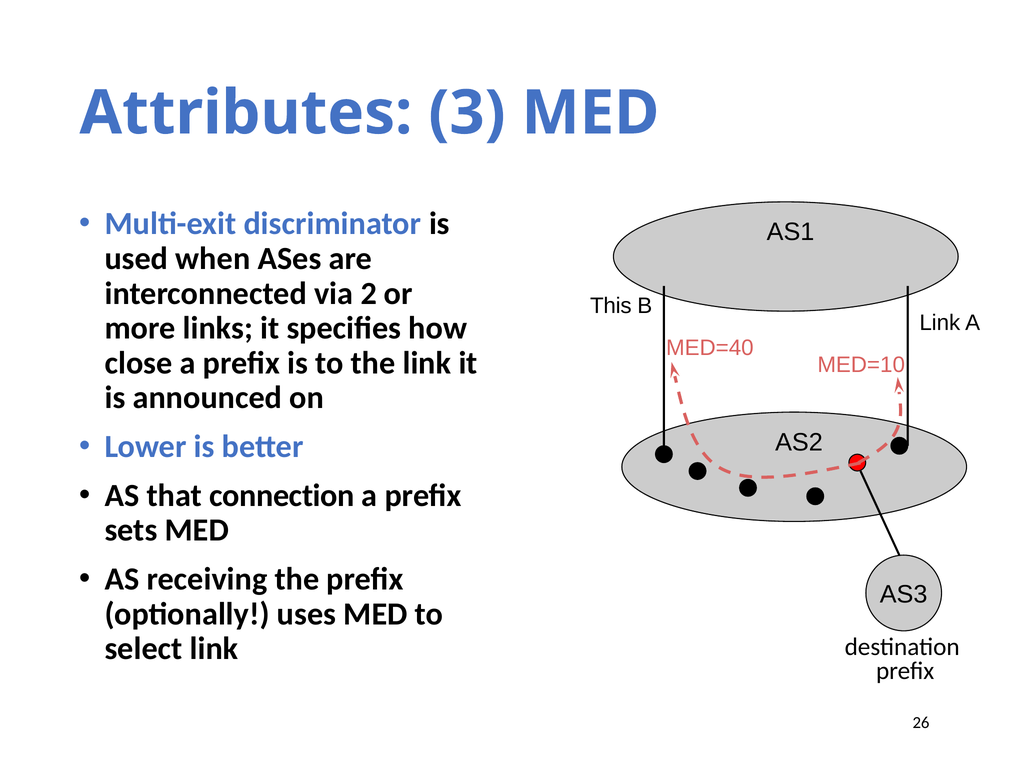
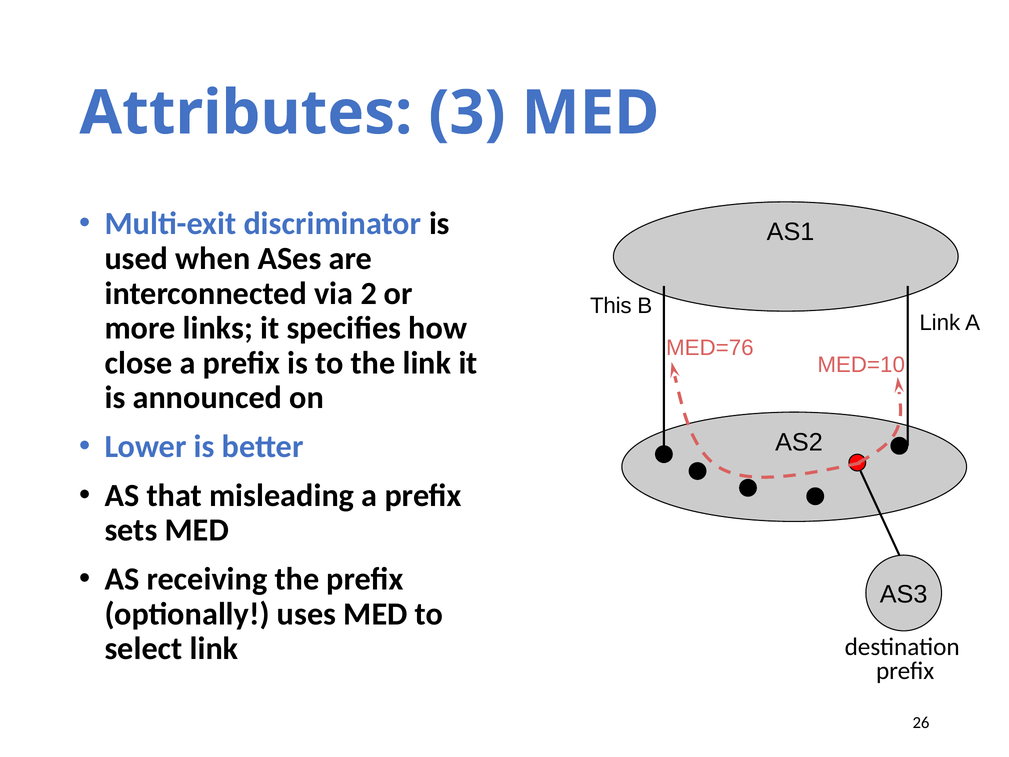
MED=40: MED=40 -> MED=76
connection: connection -> misleading
